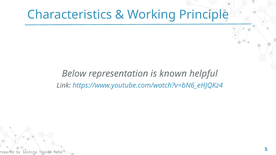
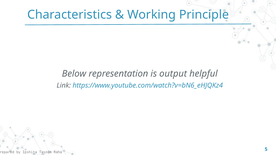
known: known -> output
